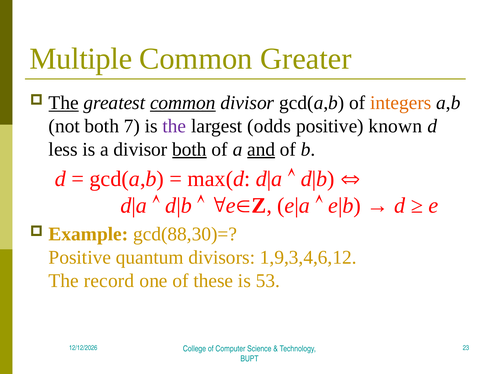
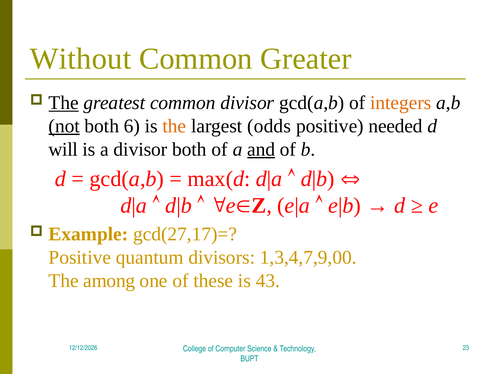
Multiple: Multiple -> Without
common at (183, 103) underline: present -> none
not underline: none -> present
7: 7 -> 6
the at (174, 126) colour: purple -> orange
known: known -> needed
less: less -> will
both at (189, 149) underline: present -> none
gcd(88,30)=: gcd(88,30)= -> gcd(27,17)=
1,9,3,4,6,12: 1,9,3,4,6,12 -> 1,3,4,7,9,00
record: record -> among
53: 53 -> 43
